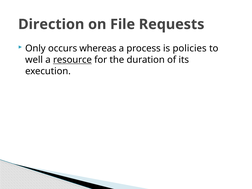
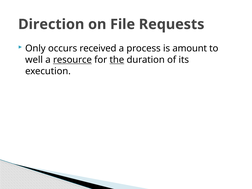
whereas: whereas -> received
policies: policies -> amount
the underline: none -> present
